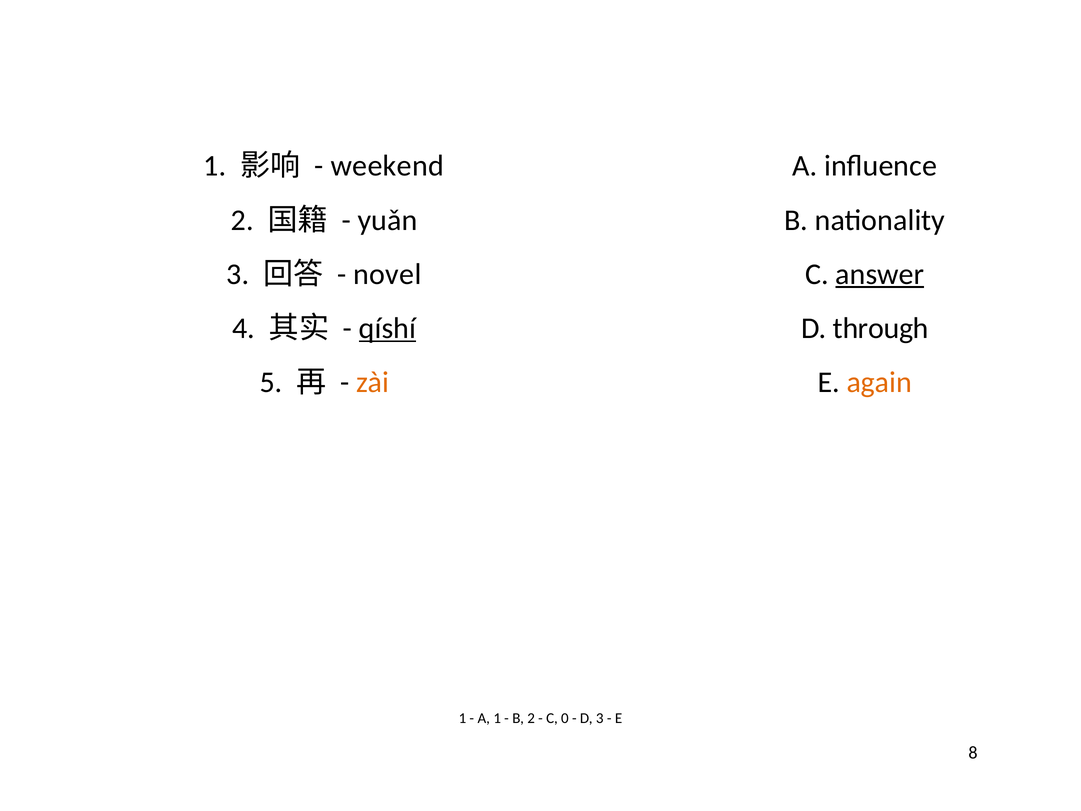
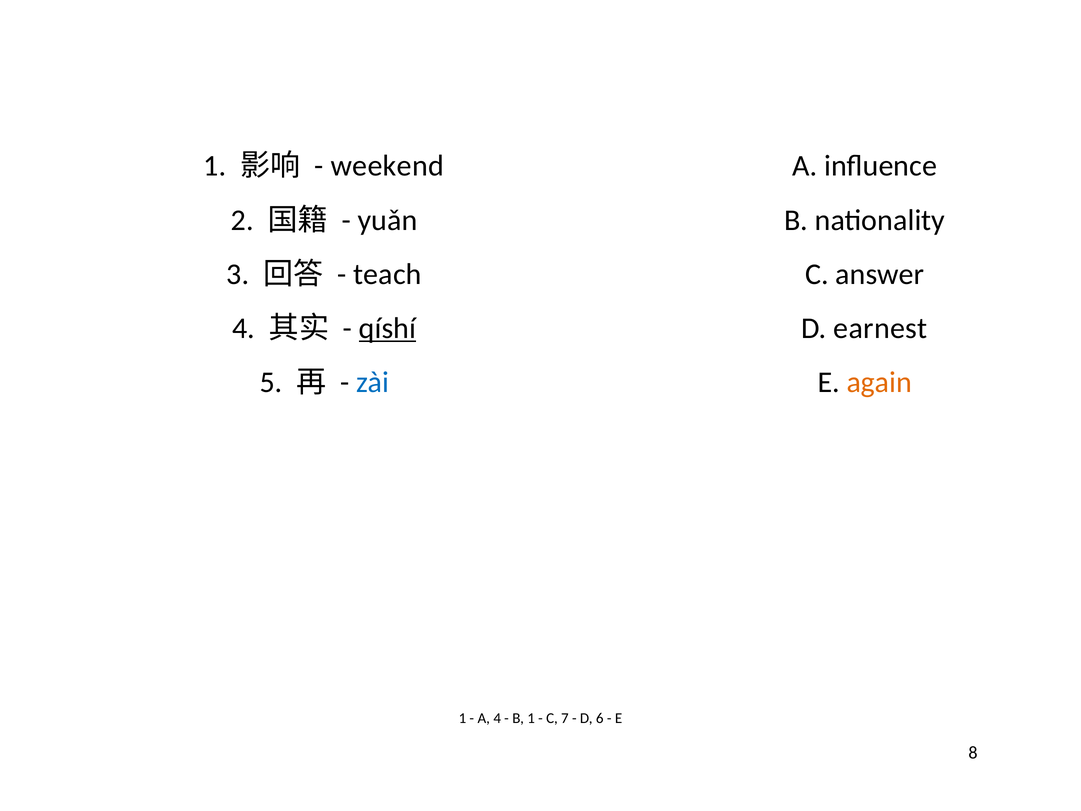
novel: novel -> teach
answer underline: present -> none
through: through -> earnest
zài colour: orange -> blue
A 1: 1 -> 4
B 2: 2 -> 1
0: 0 -> 7
D 3: 3 -> 6
